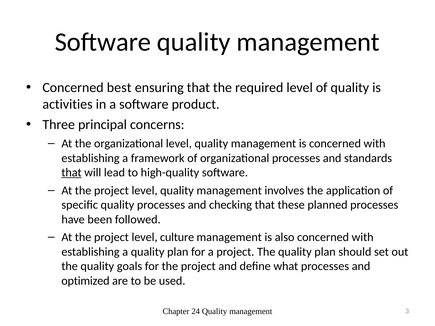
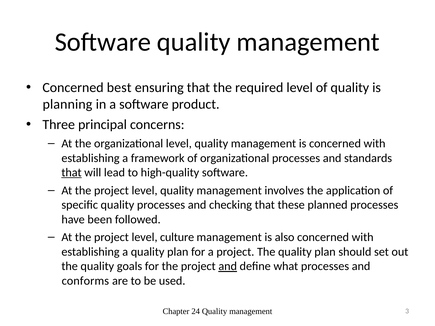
activities: activities -> planning
and at (228, 266) underline: none -> present
optimized: optimized -> conforms
